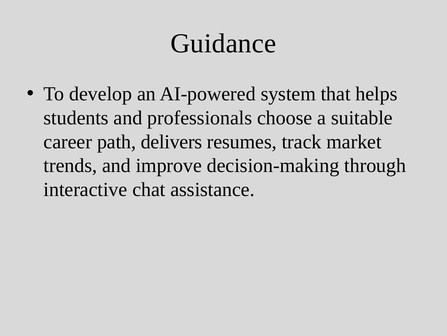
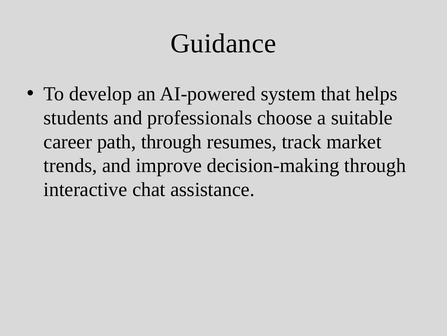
path delivers: delivers -> through
